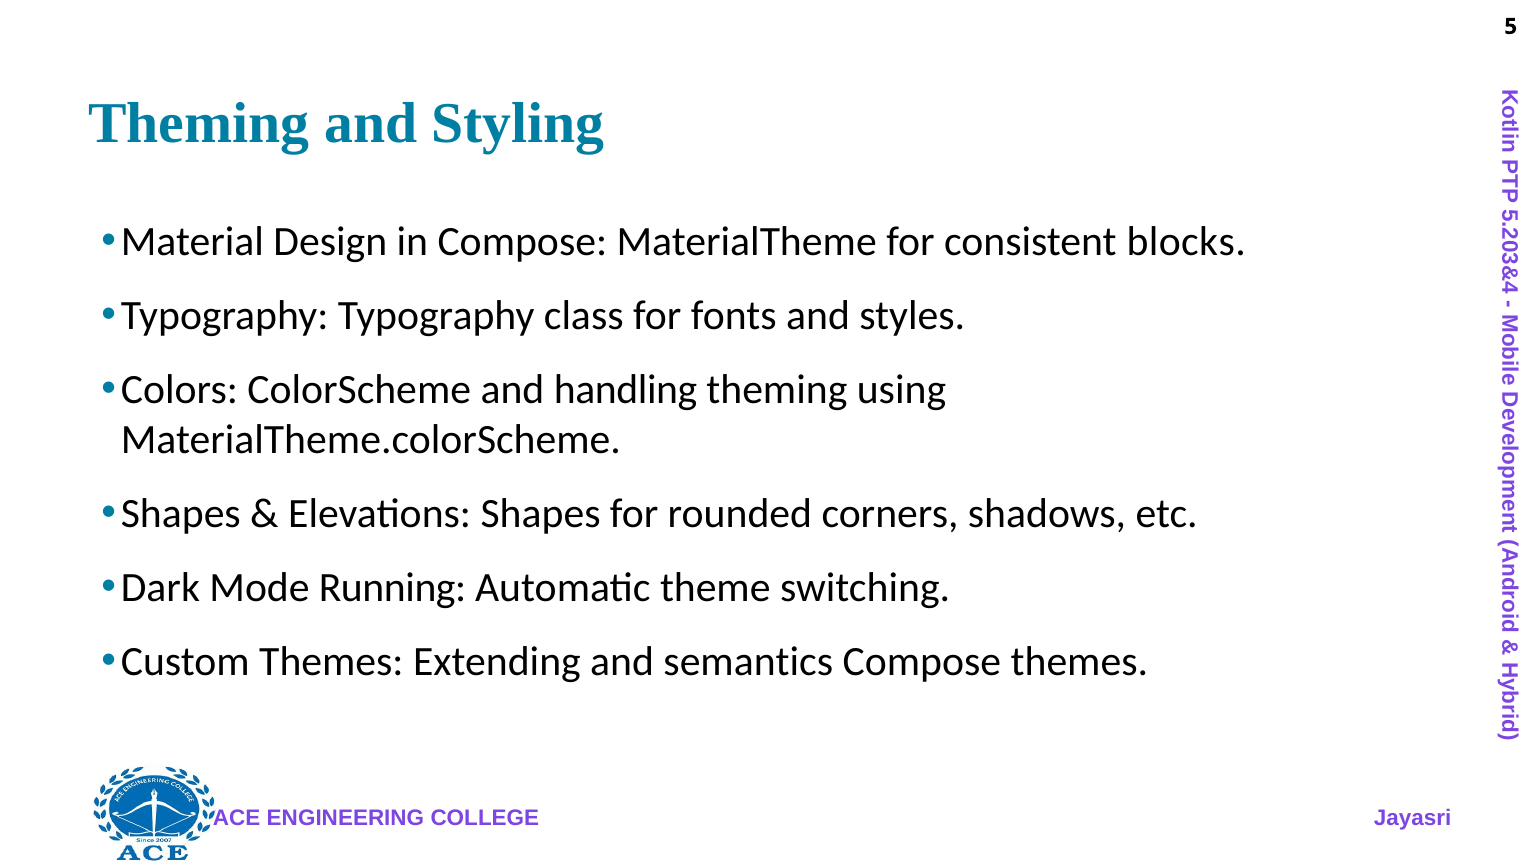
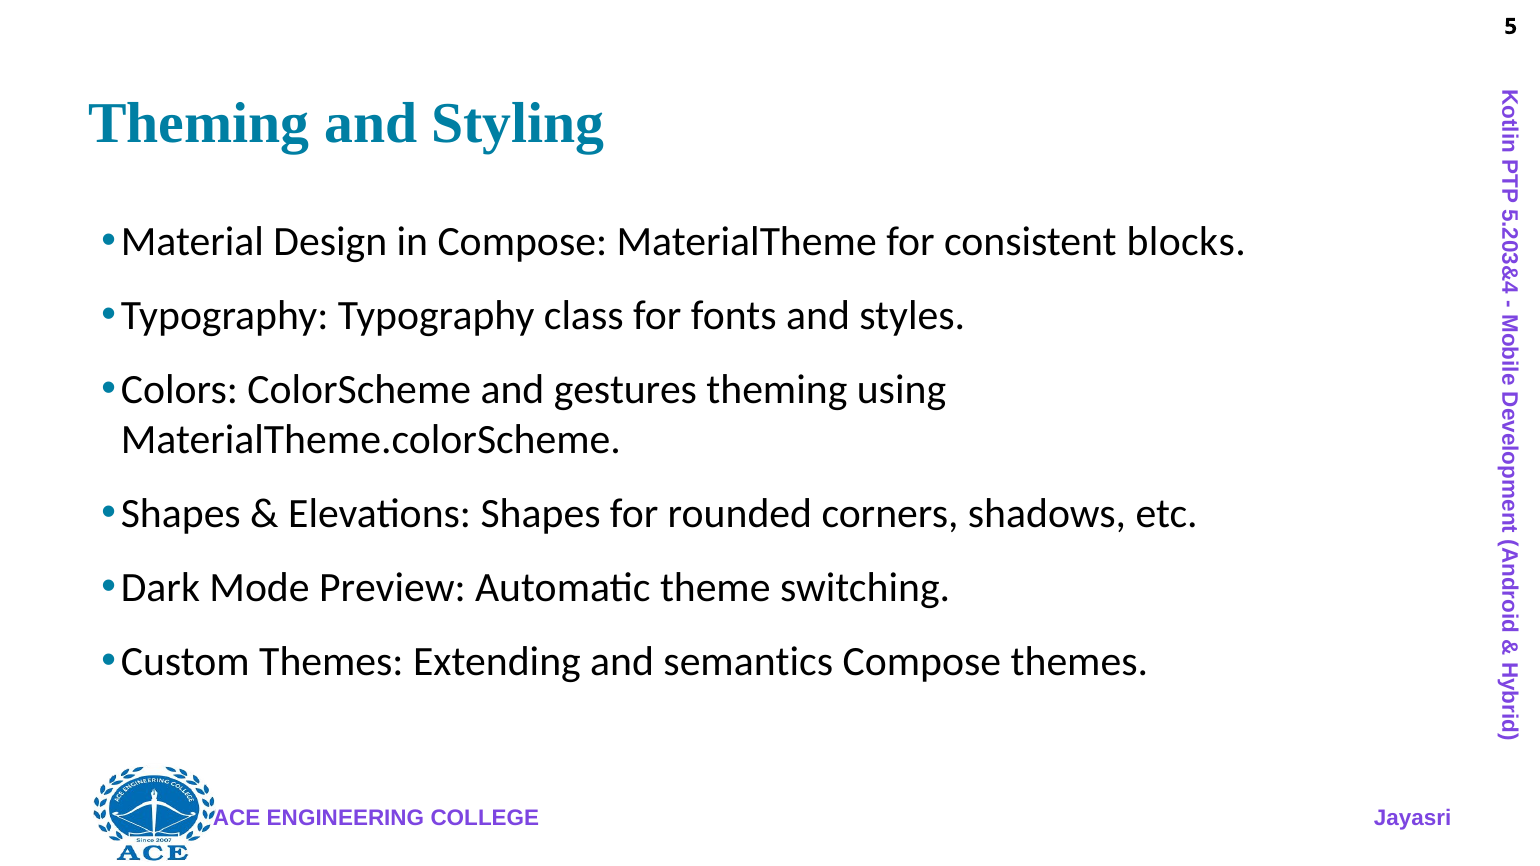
handling: handling -> gestures
Running: Running -> Preview
